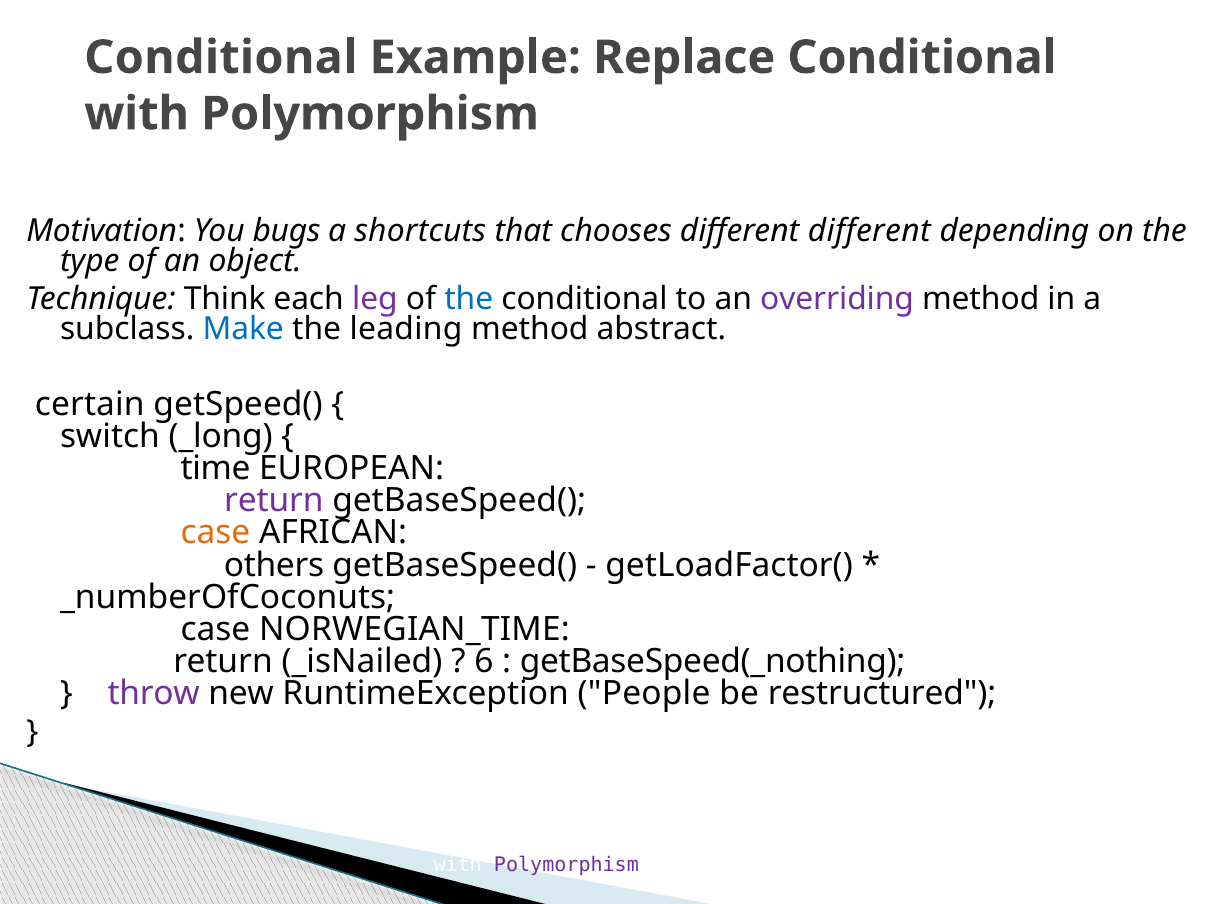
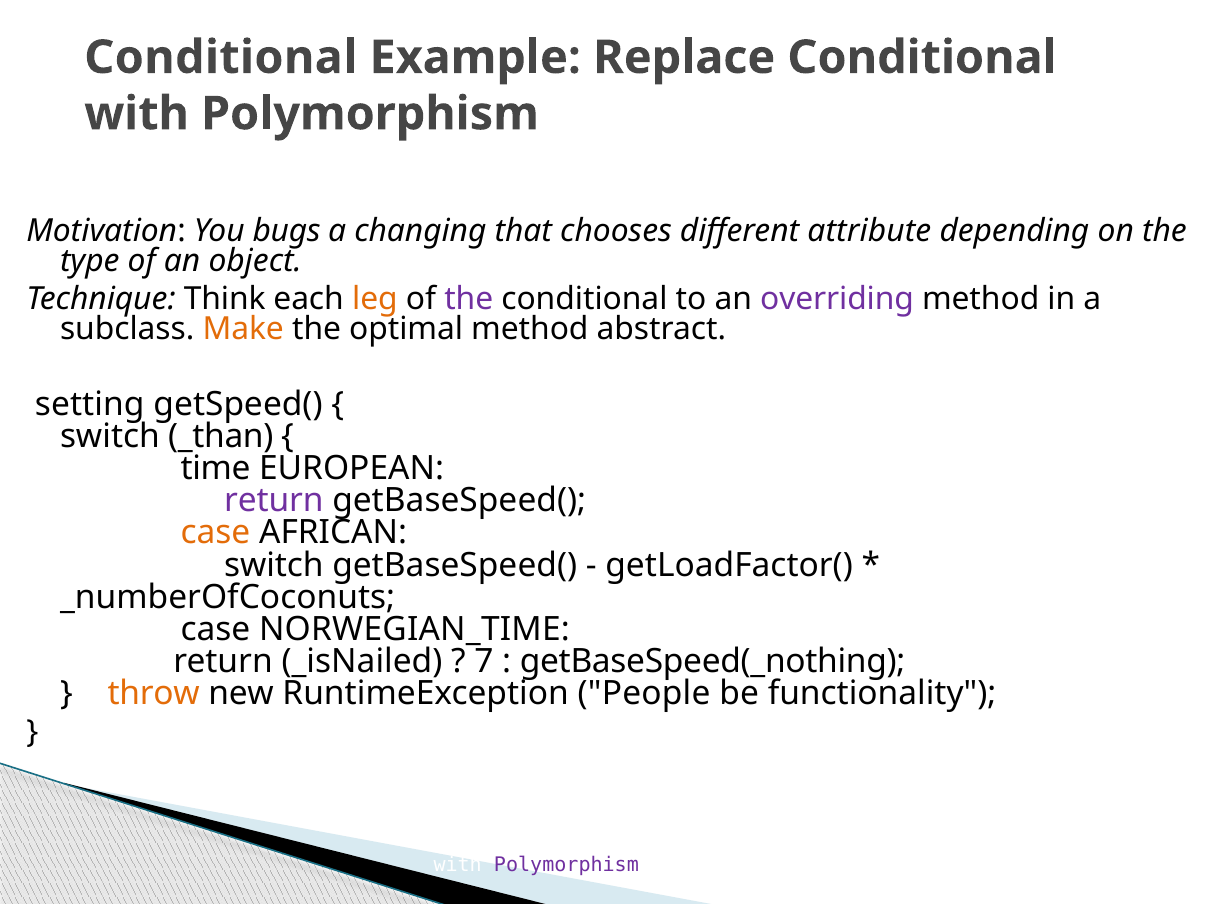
shortcuts: shortcuts -> changing
different different: different -> attribute
leg colour: purple -> orange
the at (469, 298) colour: blue -> purple
Make colour: blue -> orange
leading: leading -> optimal
certain: certain -> setting
_long: _long -> _than
others at (274, 565): others -> switch
6: 6 -> 7
throw colour: purple -> orange
restructured: restructured -> functionality
